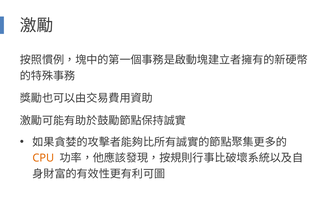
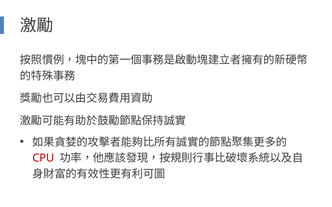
CPU colour: orange -> red
